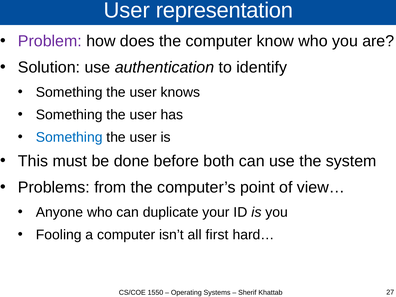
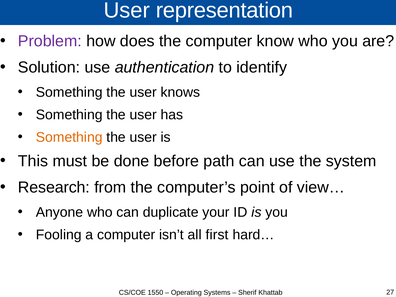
Something at (69, 137) colour: blue -> orange
both: both -> path
Problems: Problems -> Research
